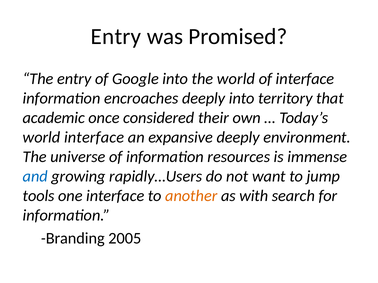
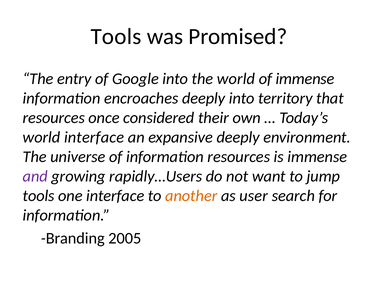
Entry at (116, 37): Entry -> Tools
of interface: interface -> immense
academic at (54, 118): academic -> resources
and colour: blue -> purple
with: with -> user
